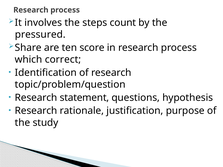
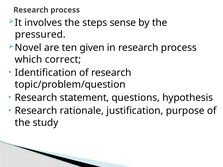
count: count -> sense
Share: Share -> Novel
score: score -> given
